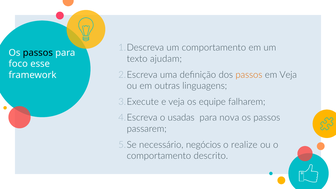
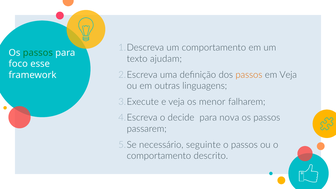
passos at (38, 53) colour: black -> green
equipe: equipe -> menor
usadas: usadas -> decide
negócios: negócios -> seguinte
o realize: realize -> passos
